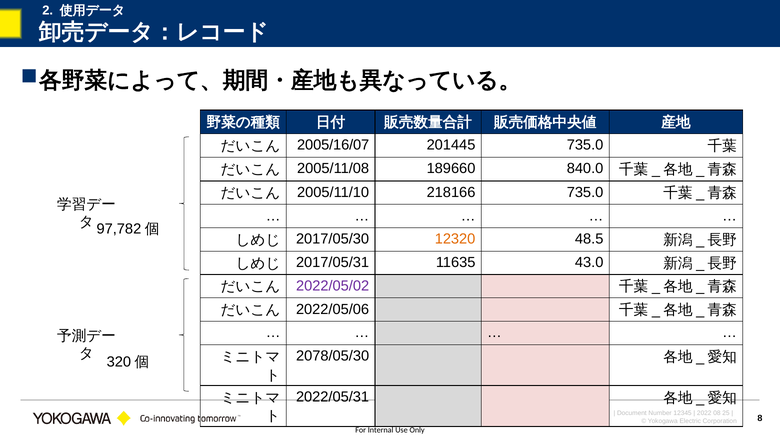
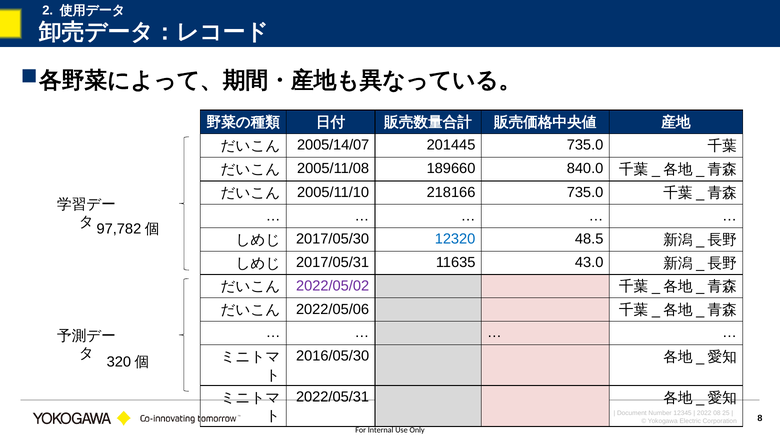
2005/16/07: 2005/16/07 -> 2005/14/07
12320 colour: orange -> blue
2078/05/30: 2078/05/30 -> 2016/05/30
